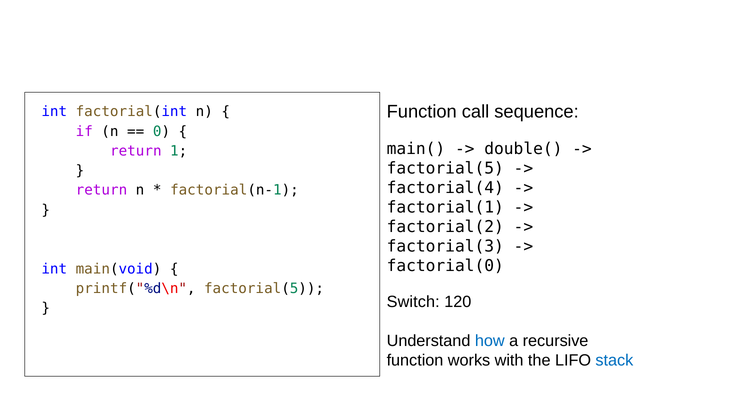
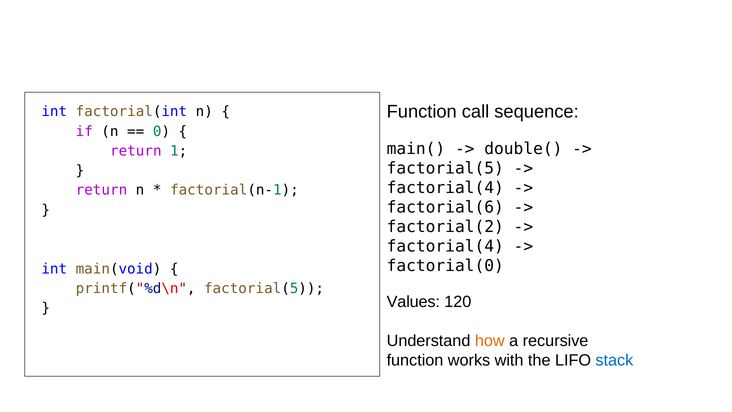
factorial(1: factorial(1 -> factorial(6
factorial(3 at (445, 246): factorial(3 -> factorial(4
Switch: Switch -> Values
how colour: blue -> orange
